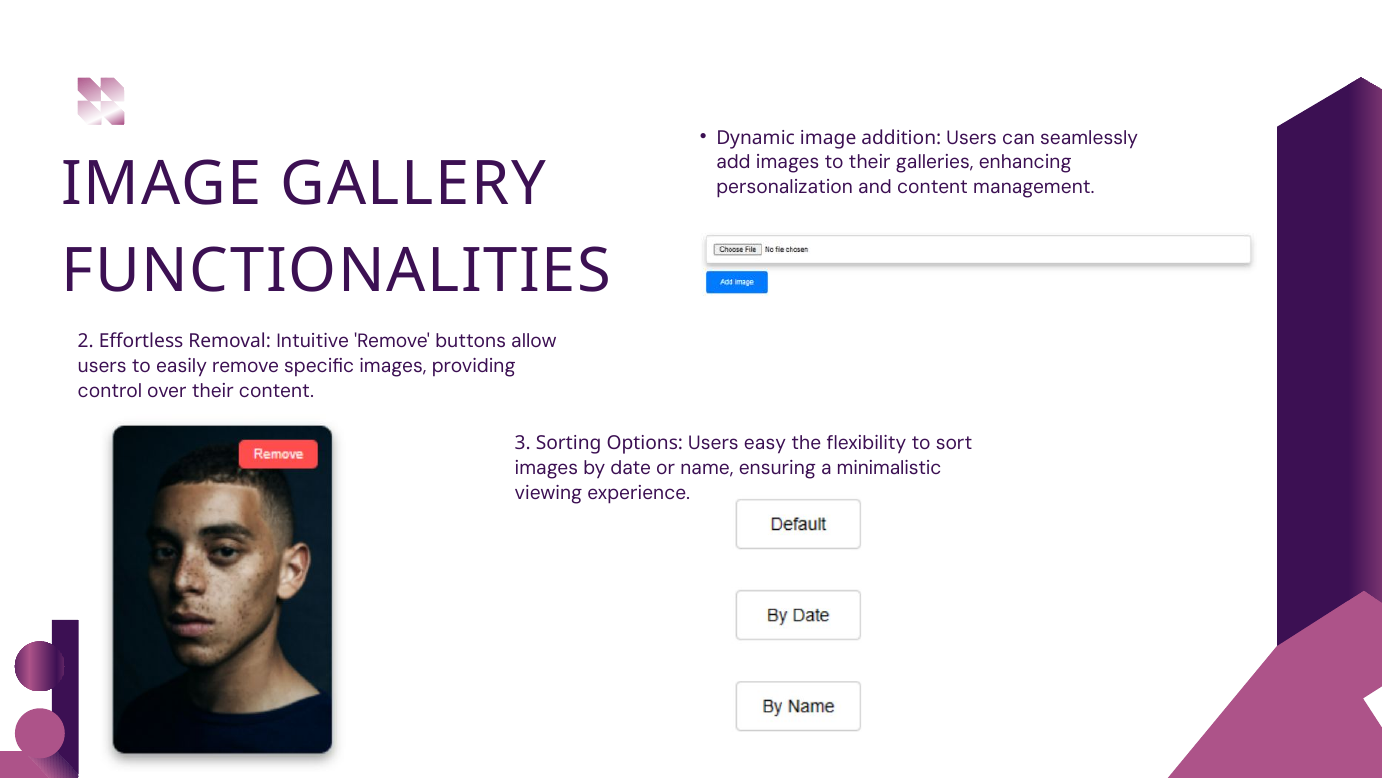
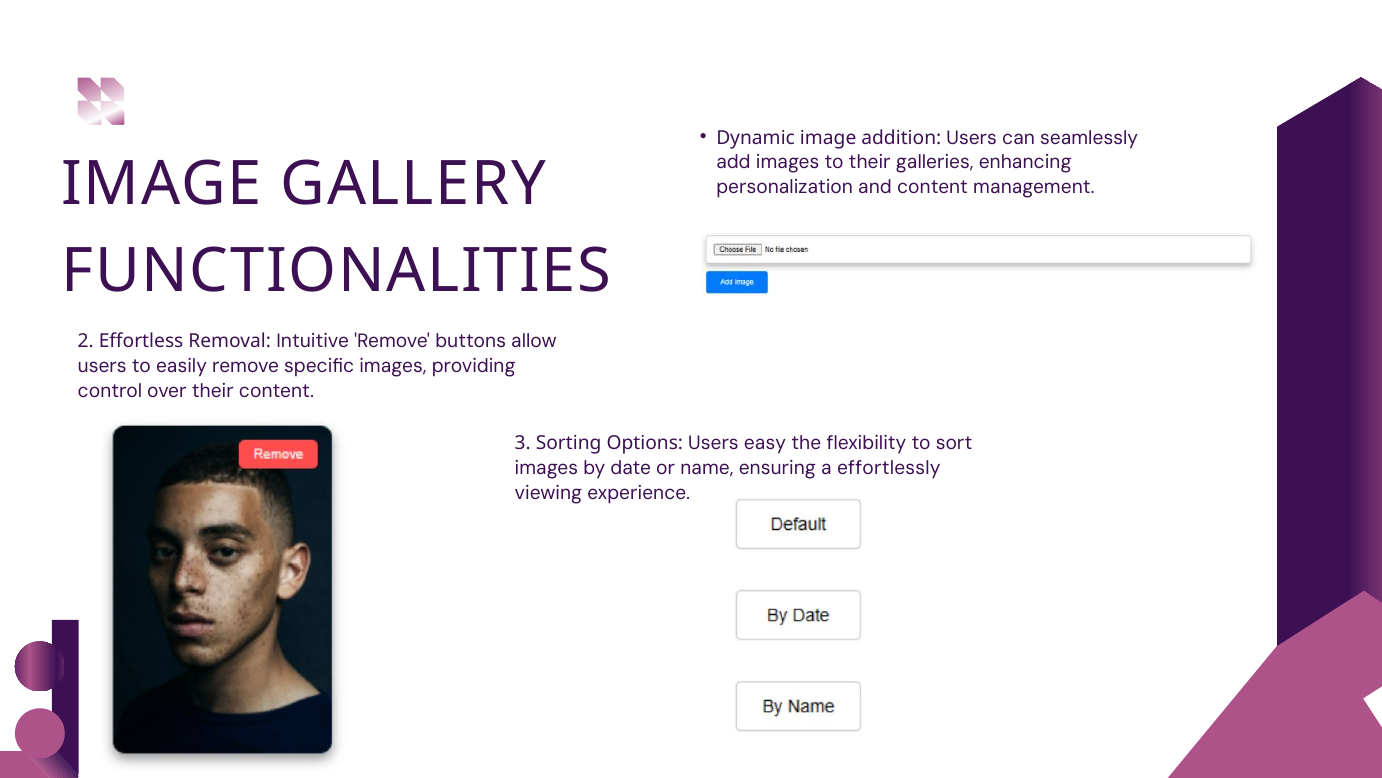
minimalistic: minimalistic -> effortlessly
